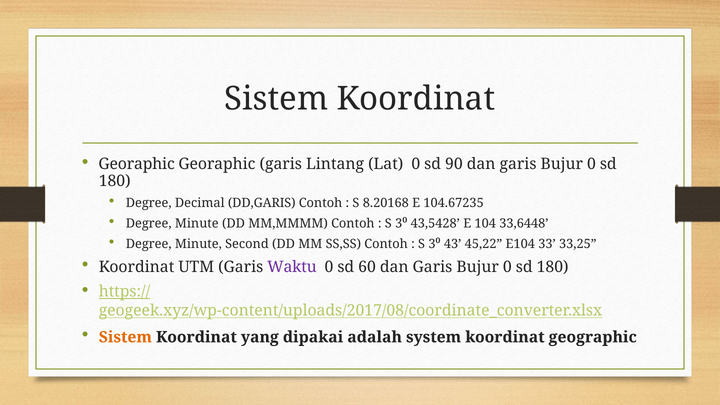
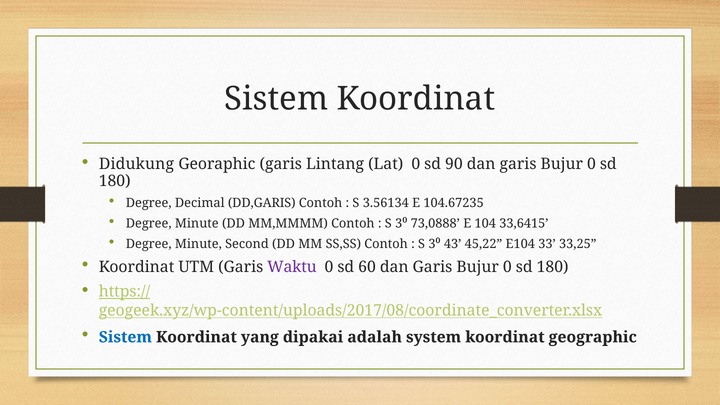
Georaphic at (137, 164): Georaphic -> Didukung
8.20168: 8.20168 -> 3.56134
43,5428: 43,5428 -> 73,0888
33,6448: 33,6448 -> 33,6415
Sistem at (125, 337) colour: orange -> blue
